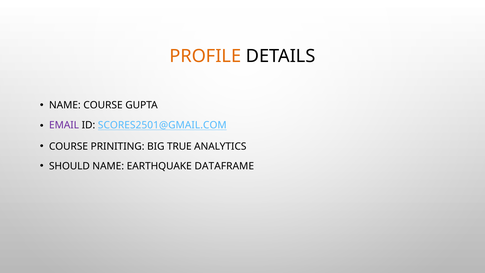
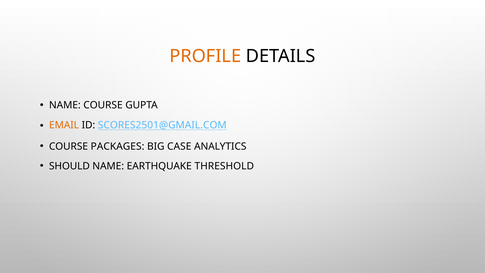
EMAIL colour: purple -> orange
PRINITING: PRINITING -> PACKAGES
TRUE: TRUE -> CASE
DATAFRAME: DATAFRAME -> THRESHOLD
